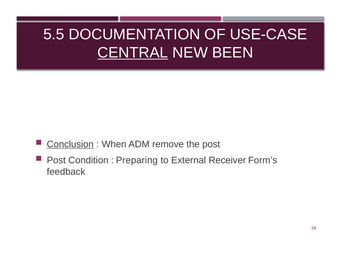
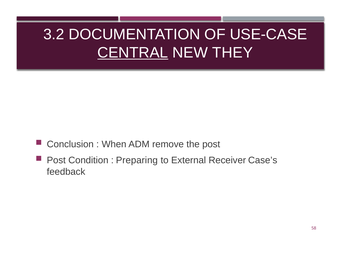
5.5: 5.5 -> 3.2
BEEN: BEEN -> THEY
Conclusion underline: present -> none
Form’s: Form’s -> Case’s
